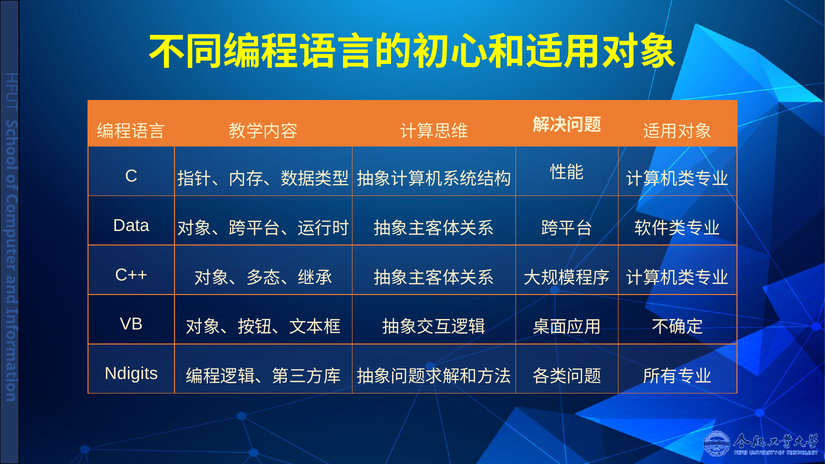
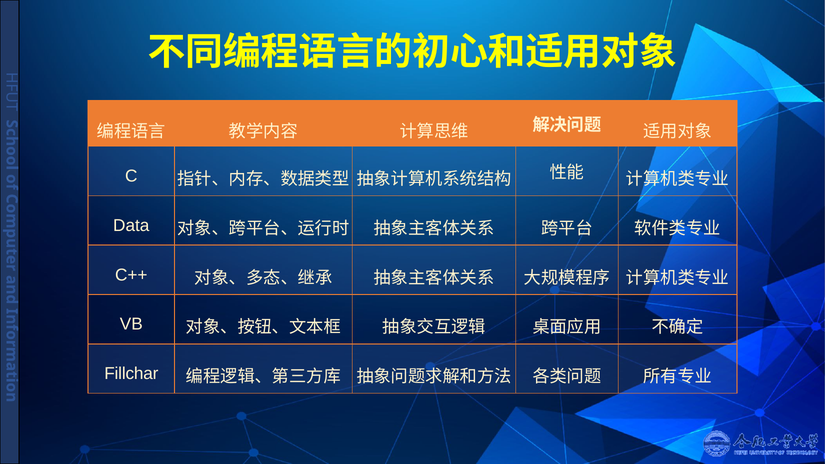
Ndigits: Ndigits -> Fillchar
